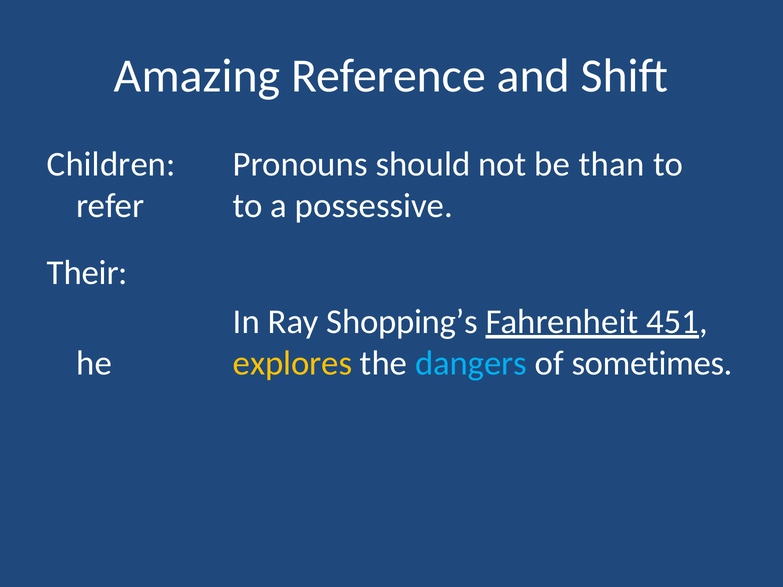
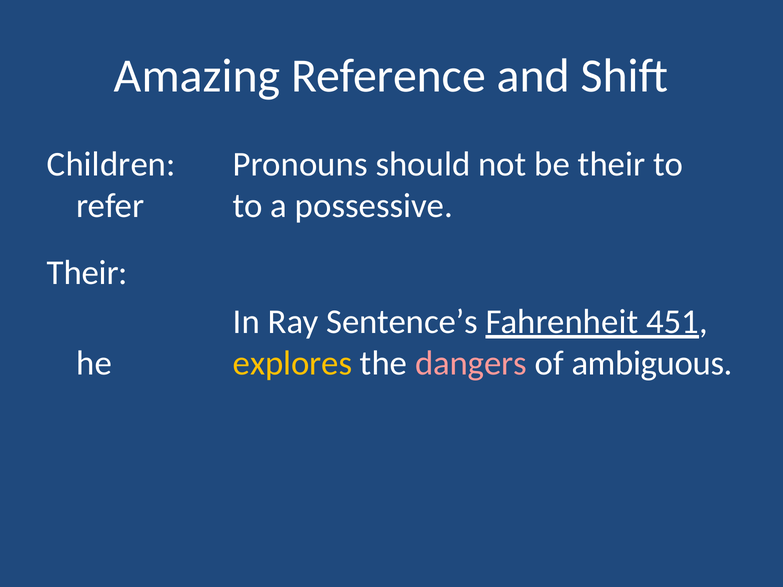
be than: than -> their
Shopping’s: Shopping’s -> Sentence’s
dangers colour: light blue -> pink
sometimes: sometimes -> ambiguous
